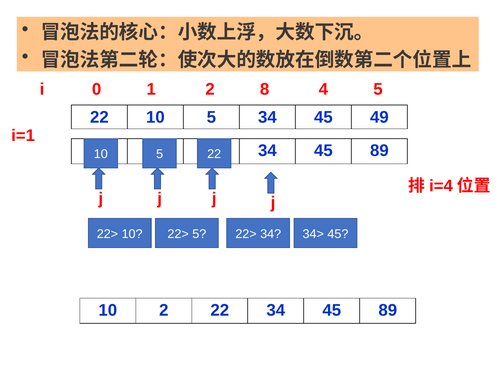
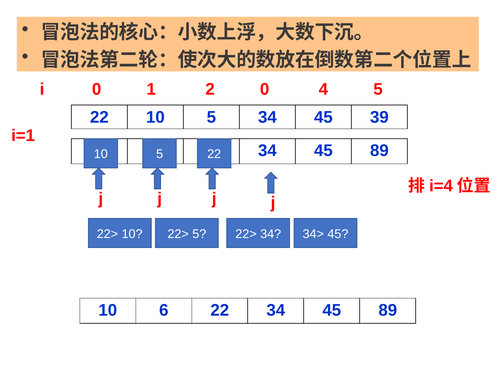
2 8: 8 -> 0
49: 49 -> 39
10 2: 2 -> 6
